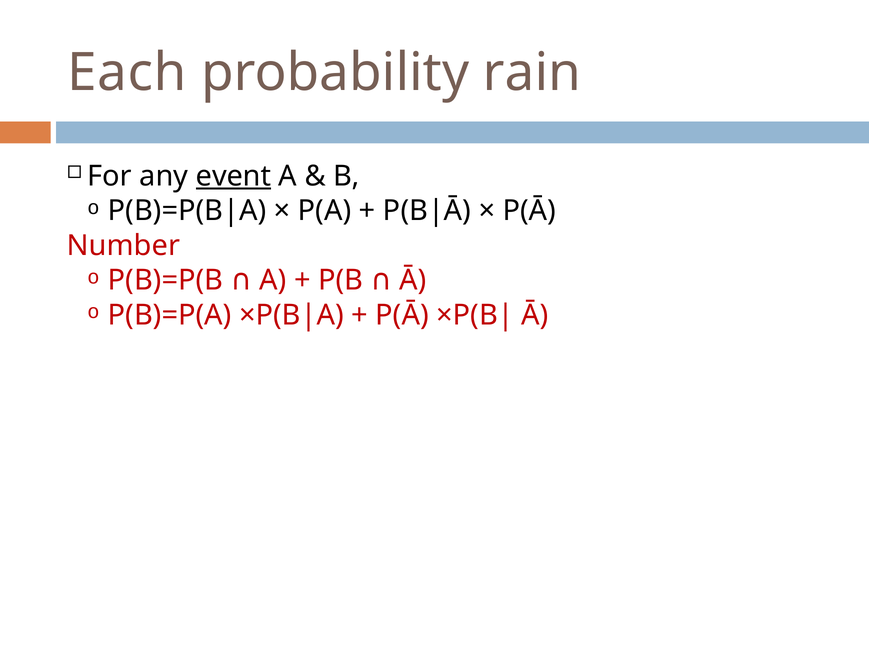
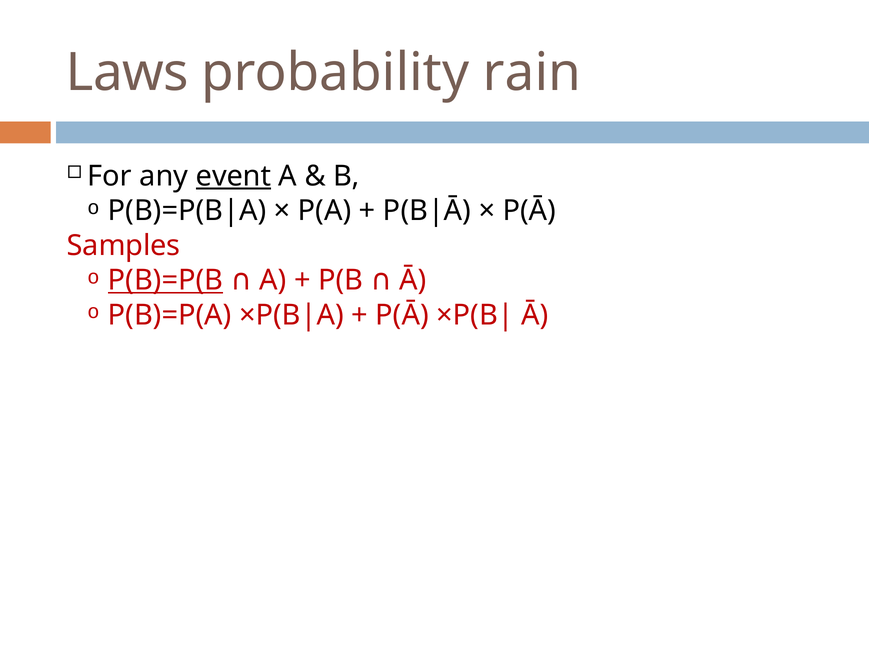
Each: Each -> Laws
Number: Number -> Samples
P(B)=P(B underline: none -> present
